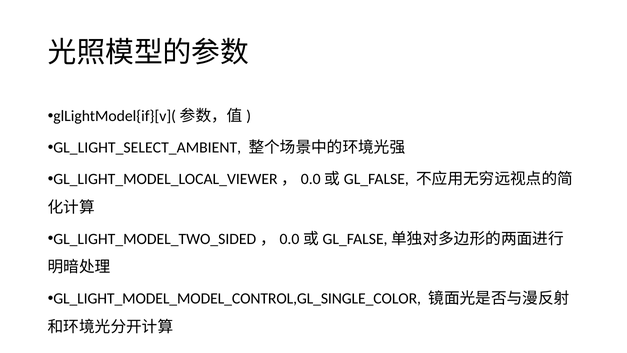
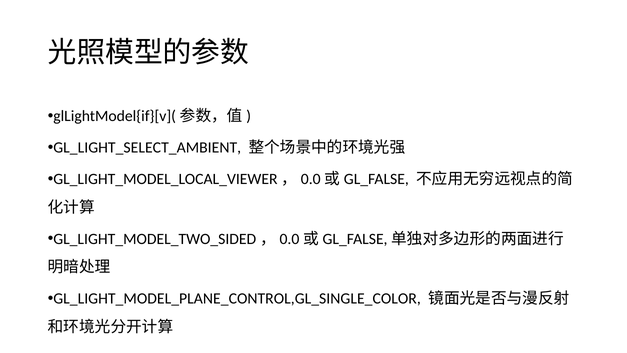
GL_LIGHT_MODEL_MODEL_CONTROL,GL_SINGLE_COLOR: GL_LIGHT_MODEL_MODEL_CONTROL,GL_SINGLE_COLOR -> GL_LIGHT_MODEL_PLANE_CONTROL,GL_SINGLE_COLOR
